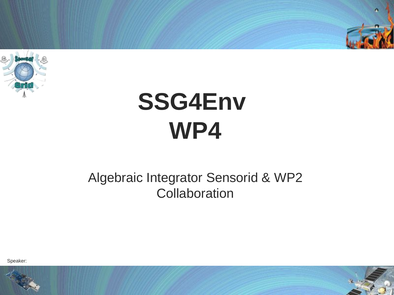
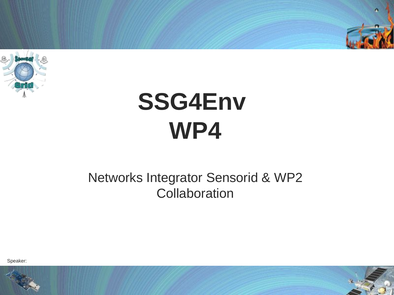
Algebraic: Algebraic -> Networks
